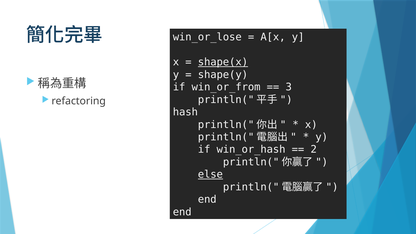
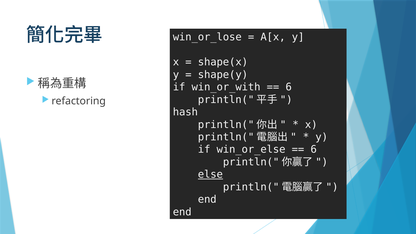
shape(x underline: present -> none
win_or_from: win_or_from -> win_or_with
3 at (289, 87): 3 -> 6
win_or_hash: win_or_hash -> win_or_else
2 at (314, 150): 2 -> 6
